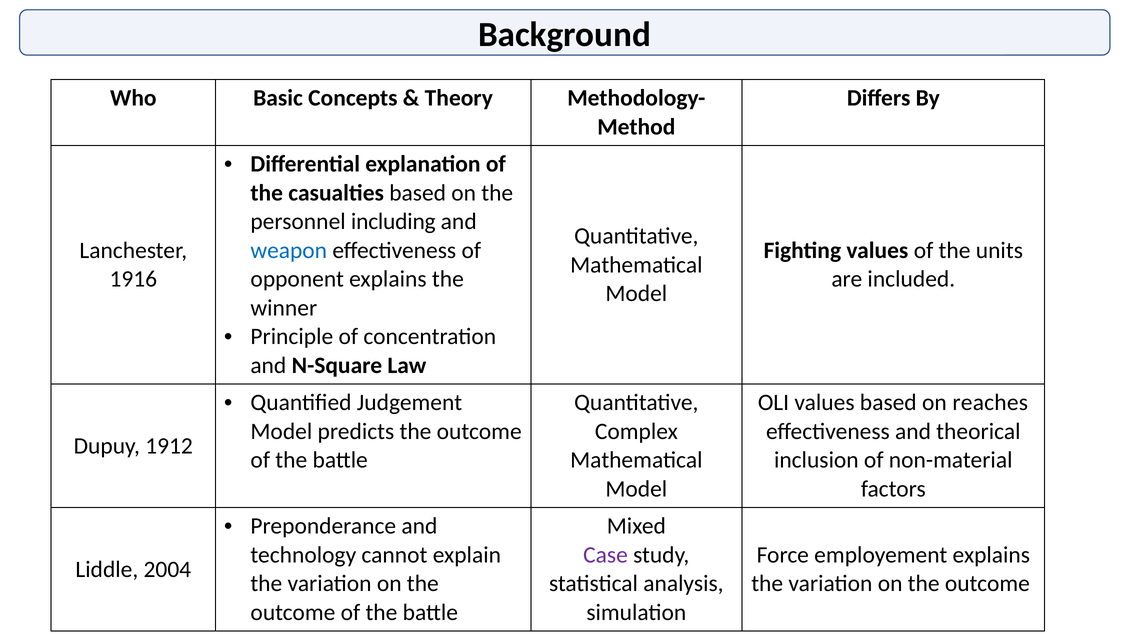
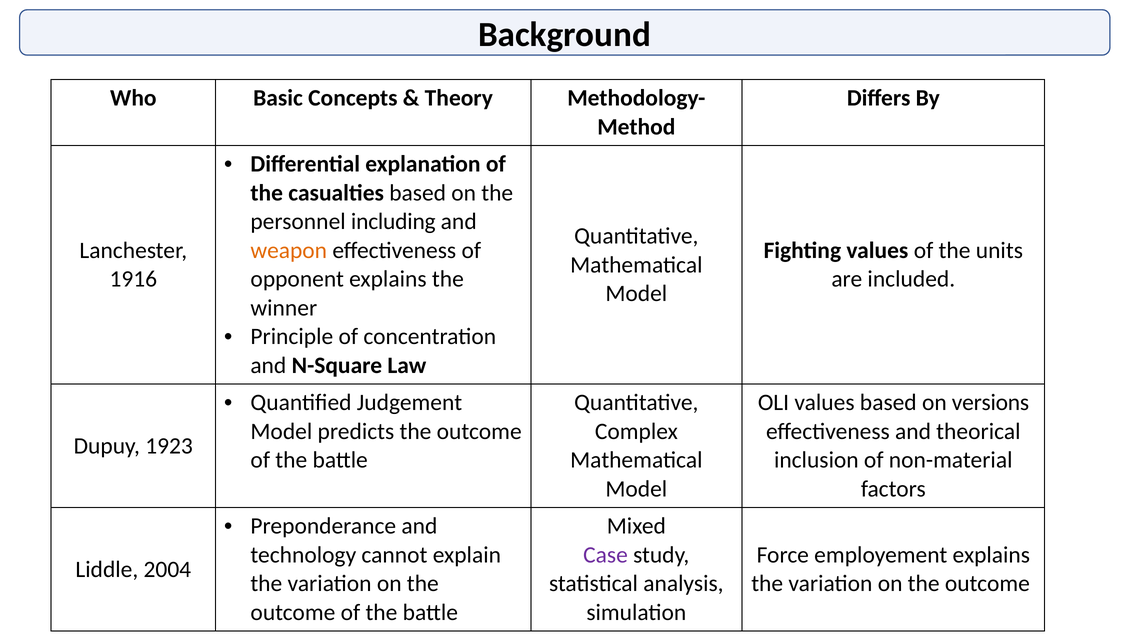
weapon colour: blue -> orange
reaches: reaches -> versions
1912: 1912 -> 1923
